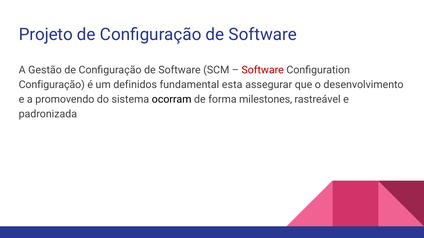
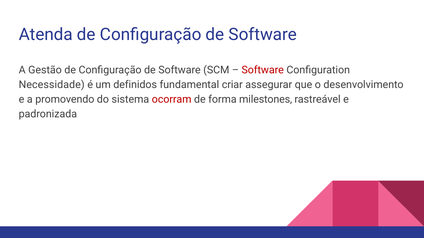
Projeto: Projeto -> Atenda
Configuração at (52, 85): Configuração -> Necessidade
esta: esta -> criar
ocorram colour: black -> red
